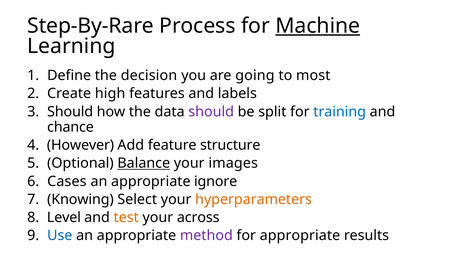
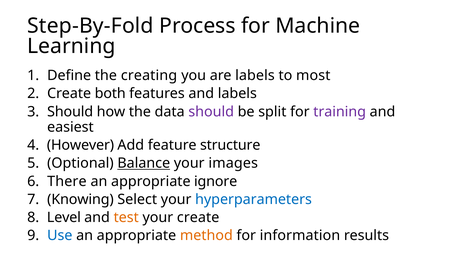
Step-By-Rare: Step-By-Rare -> Step-By-Fold
Machine underline: present -> none
decision: decision -> creating
are going: going -> labels
high: high -> both
training colour: blue -> purple
chance: chance -> easiest
Cases: Cases -> There
hyperparameters colour: orange -> blue
your across: across -> create
method colour: purple -> orange
for appropriate: appropriate -> information
